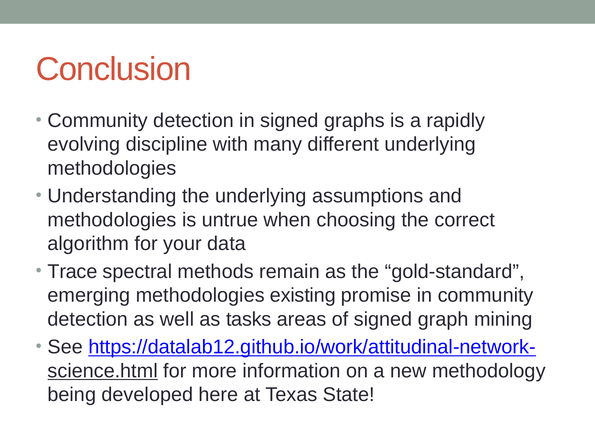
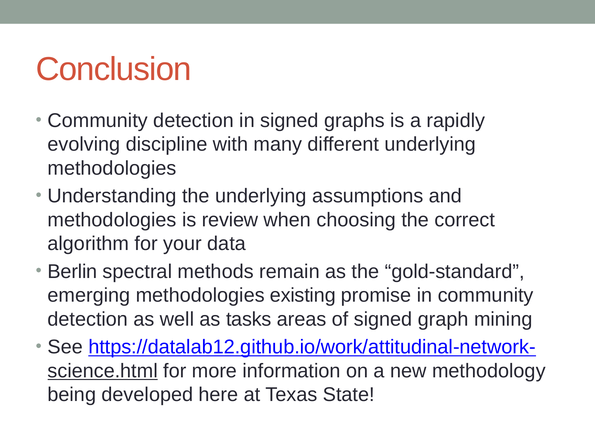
untrue: untrue -> review
Trace: Trace -> Berlin
